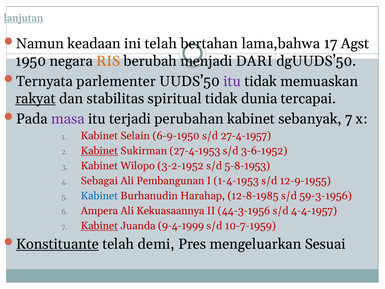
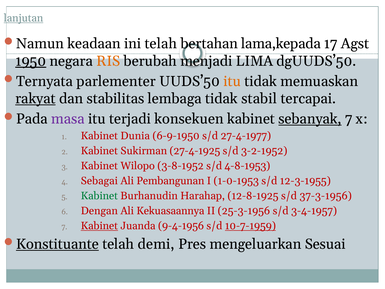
lama,bahwa: lama,bahwa -> lama,kepada
1950 underline: none -> present
DARI: DARI -> LIMA
itu at (232, 81) colour: purple -> orange
spiritual: spiritual -> lembaga
dunia: dunia -> stabil
perubahan: perubahan -> konsekuen
sebanyak underline: none -> present
Selain: Selain -> Dunia
27-4-1957: 27-4-1957 -> 27-4-1977
Kabinet at (99, 151) underline: present -> none
27-4-1953: 27-4-1953 -> 27-4-1925
3-6-1952: 3-6-1952 -> 3-2-1952
3-2-1952: 3-2-1952 -> 3-8-1952
5-8-1953: 5-8-1953 -> 4-8-1953
1-4-1953: 1-4-1953 -> 1-0-1953
12-9-1955: 12-9-1955 -> 12-3-1955
Kabinet at (99, 196) colour: blue -> green
12-8-1985: 12-8-1985 -> 12-8-1925
59-3-1956: 59-3-1956 -> 37-3-1956
Ampera: Ampera -> Dengan
44-3-1956: 44-3-1956 -> 25-3-1956
4-4-1957: 4-4-1957 -> 3-4-1957
9-4-1999: 9-4-1999 -> 9-4-1956
10-7-1959 underline: none -> present
